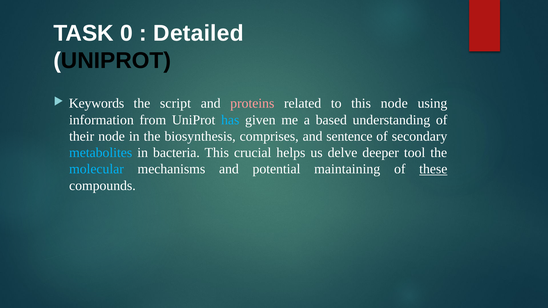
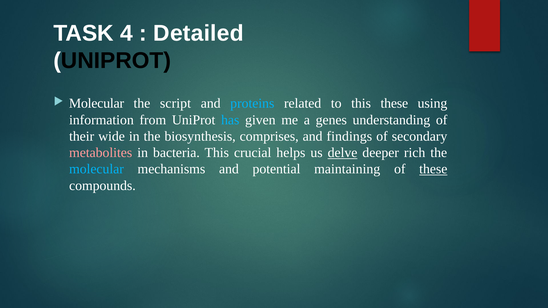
0: 0 -> 4
Keywords at (97, 104): Keywords -> Molecular
proteins colour: pink -> light blue
this node: node -> these
based: based -> genes
their node: node -> wide
sentence: sentence -> findings
metabolites colour: light blue -> pink
delve underline: none -> present
tool: tool -> rich
